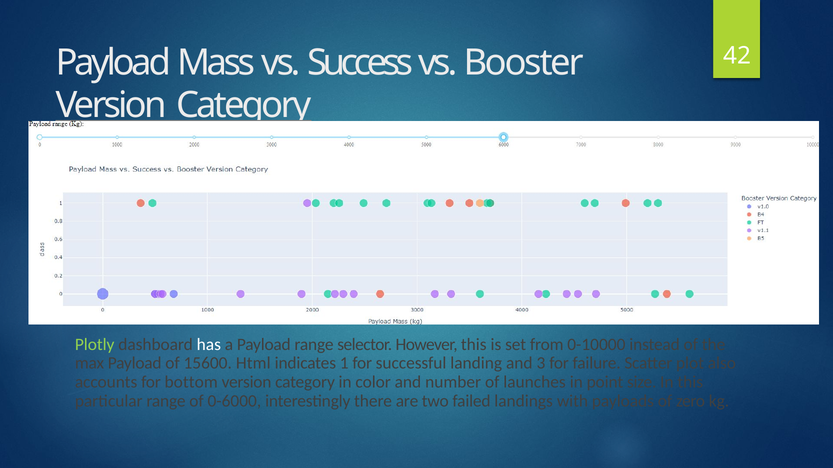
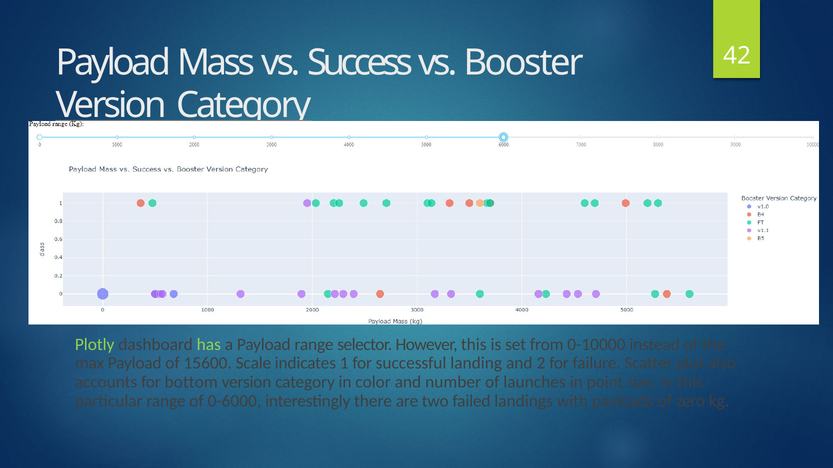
has colour: white -> light green
Html: Html -> Scale
3: 3 -> 2
